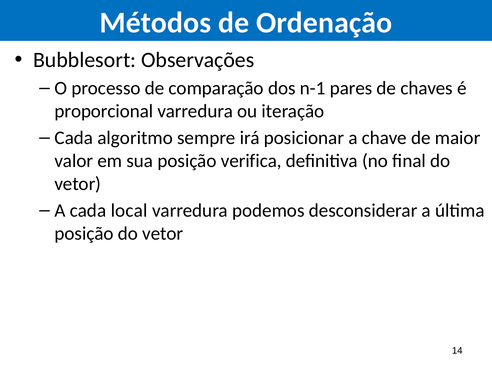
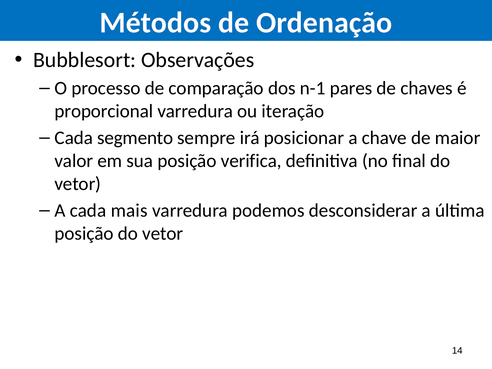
algoritmo: algoritmo -> segmento
local: local -> mais
